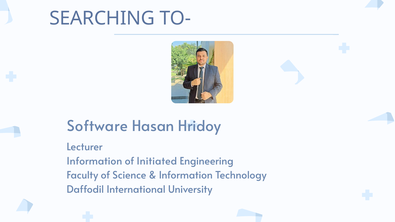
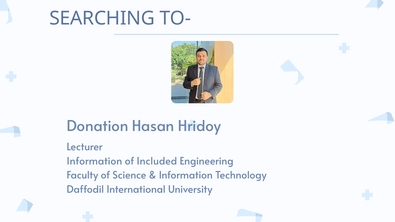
Software: Software -> Donation
Initiated: Initiated -> Included
